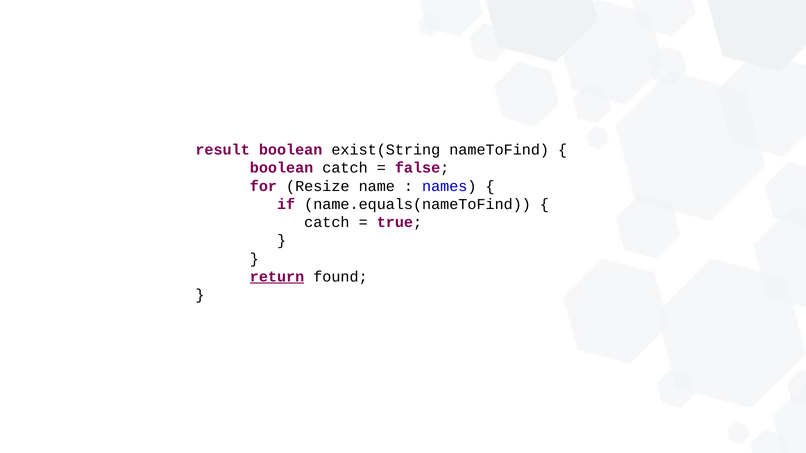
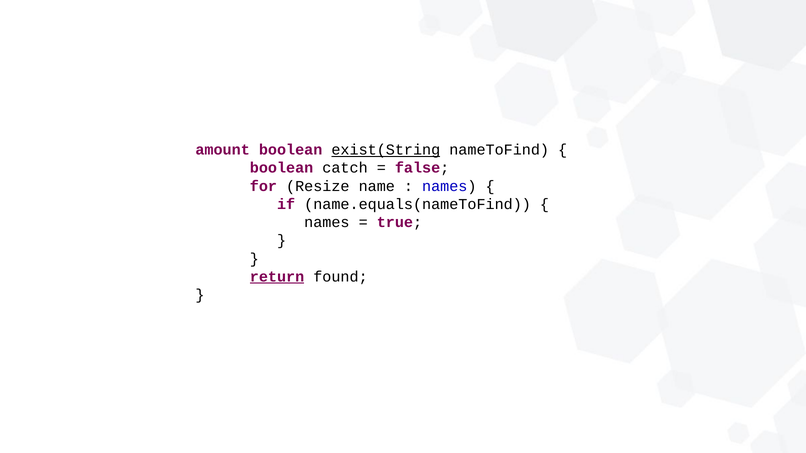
result: result -> amount
exist(String underline: none -> present
catch at (327, 223): catch -> names
